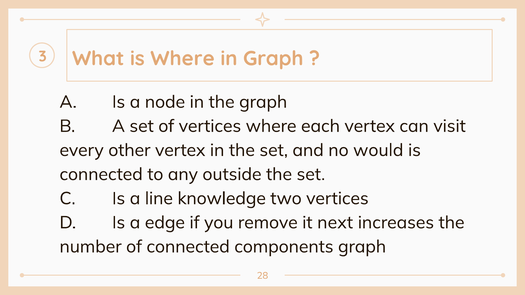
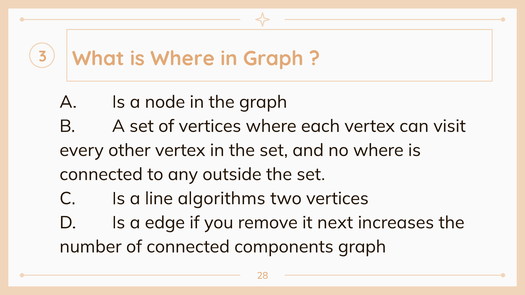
no would: would -> where
knowledge: knowledge -> algorithms
